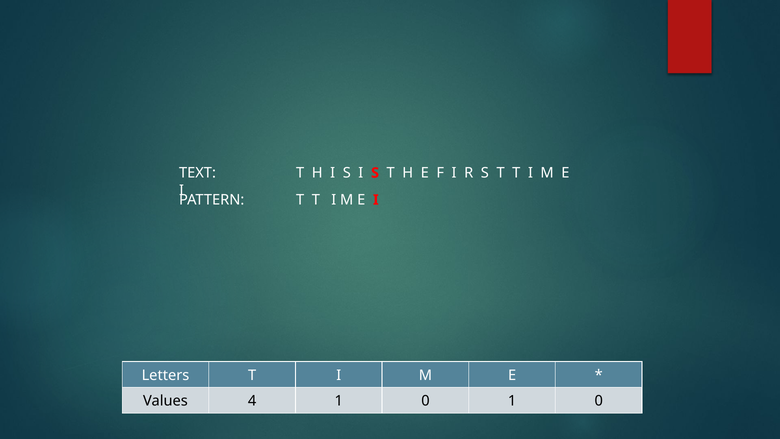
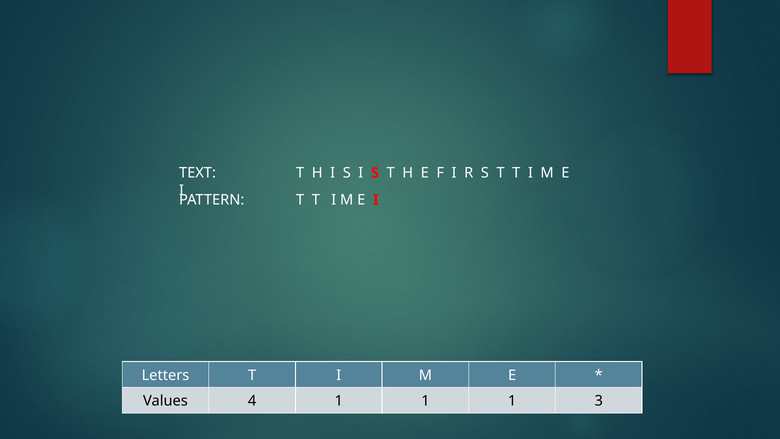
4 1 0: 0 -> 1
0 at (599, 401): 0 -> 3
